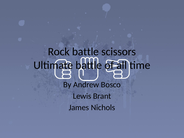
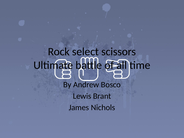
Rock battle: battle -> select
